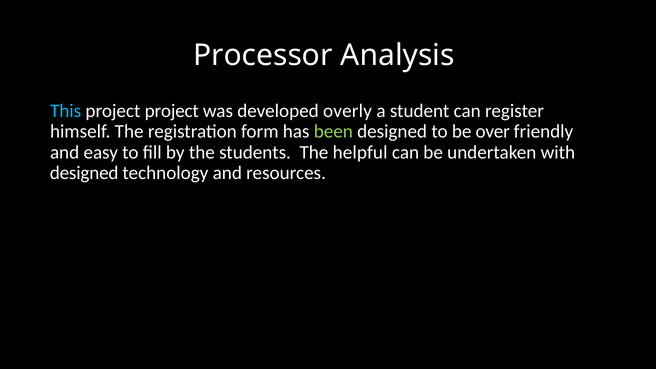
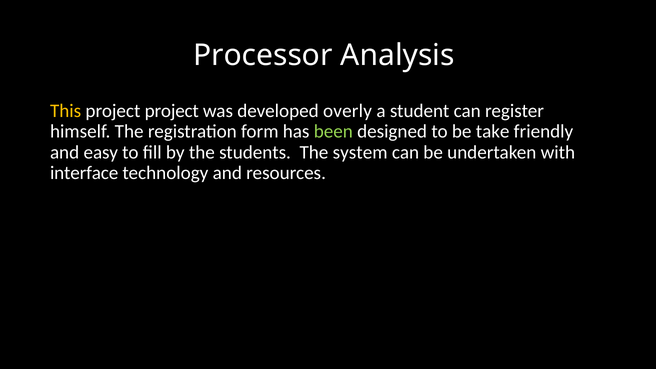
This colour: light blue -> yellow
over: over -> take
helpful: helpful -> system
designed at (84, 173): designed -> interface
